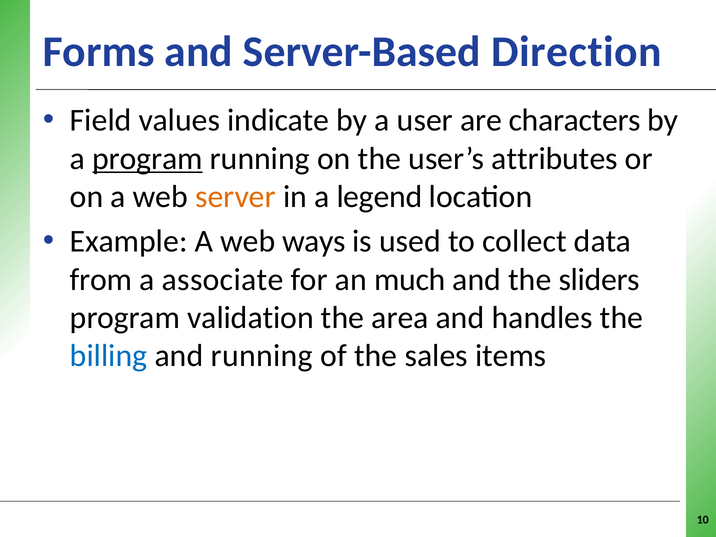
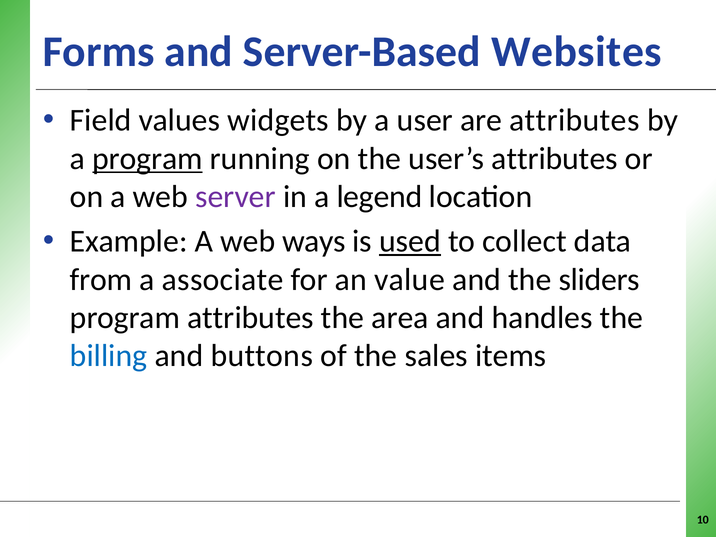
Direction: Direction -> Websites
indicate: indicate -> widgets
are characters: characters -> attributes
server colour: orange -> purple
used underline: none -> present
much: much -> value
program validation: validation -> attributes
and running: running -> buttons
